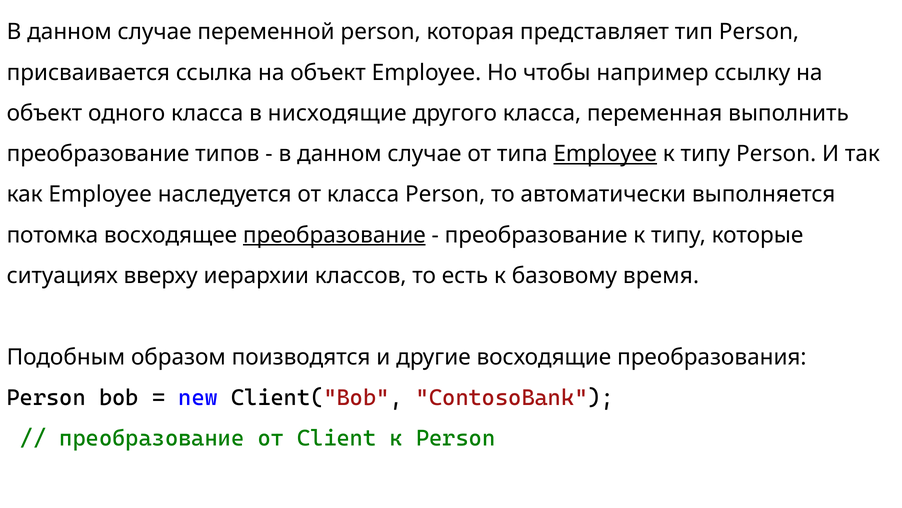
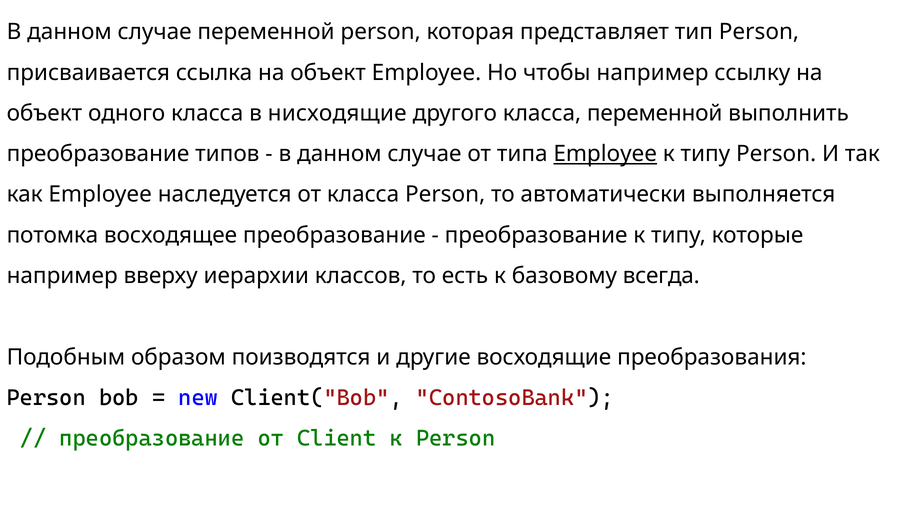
класса переменная: переменная -> переменной
преобразование at (334, 235) underline: present -> none
ситуациях at (62, 275): ситуациях -> например
время: время -> всегда
